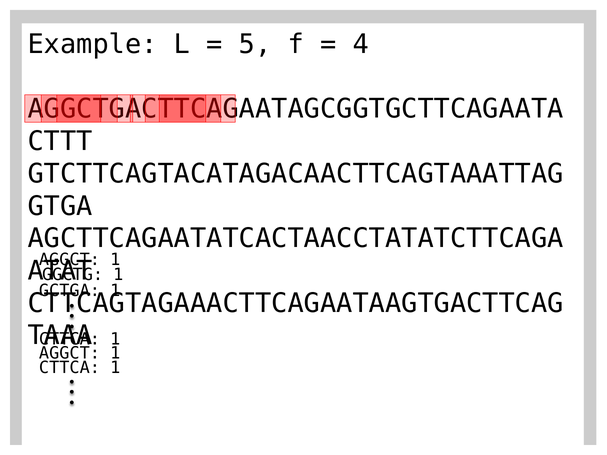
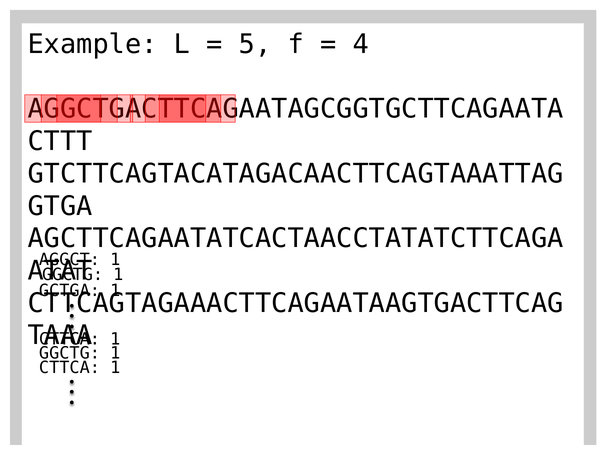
AGGCT at (69, 353): AGGCT -> GGCTG
